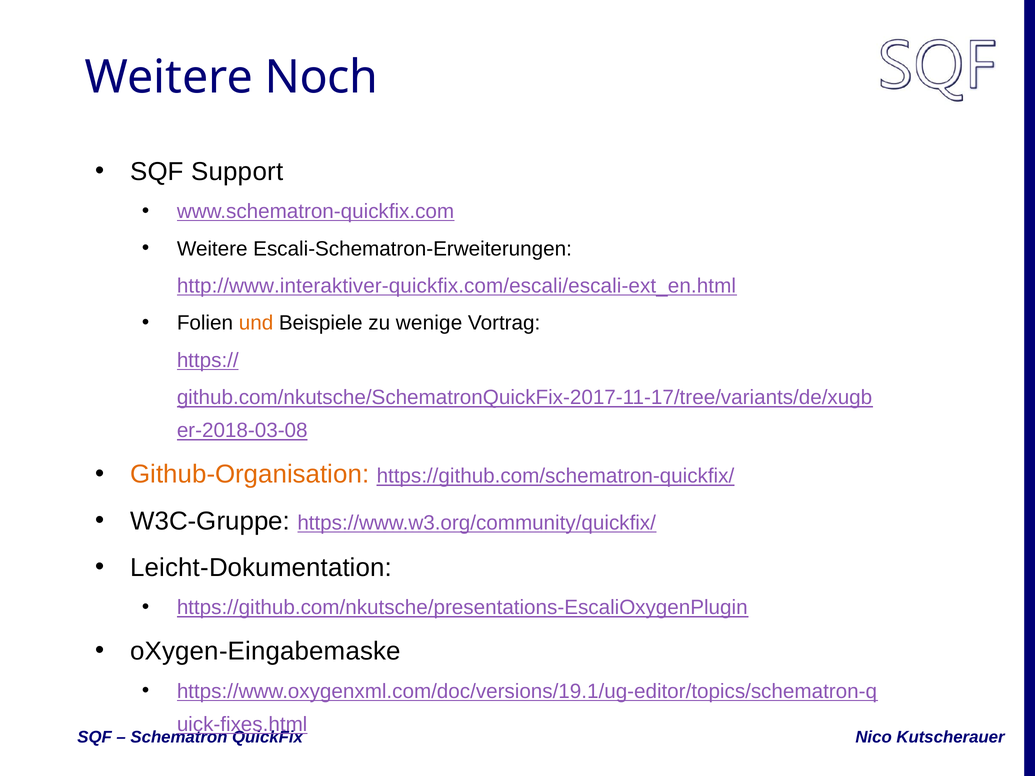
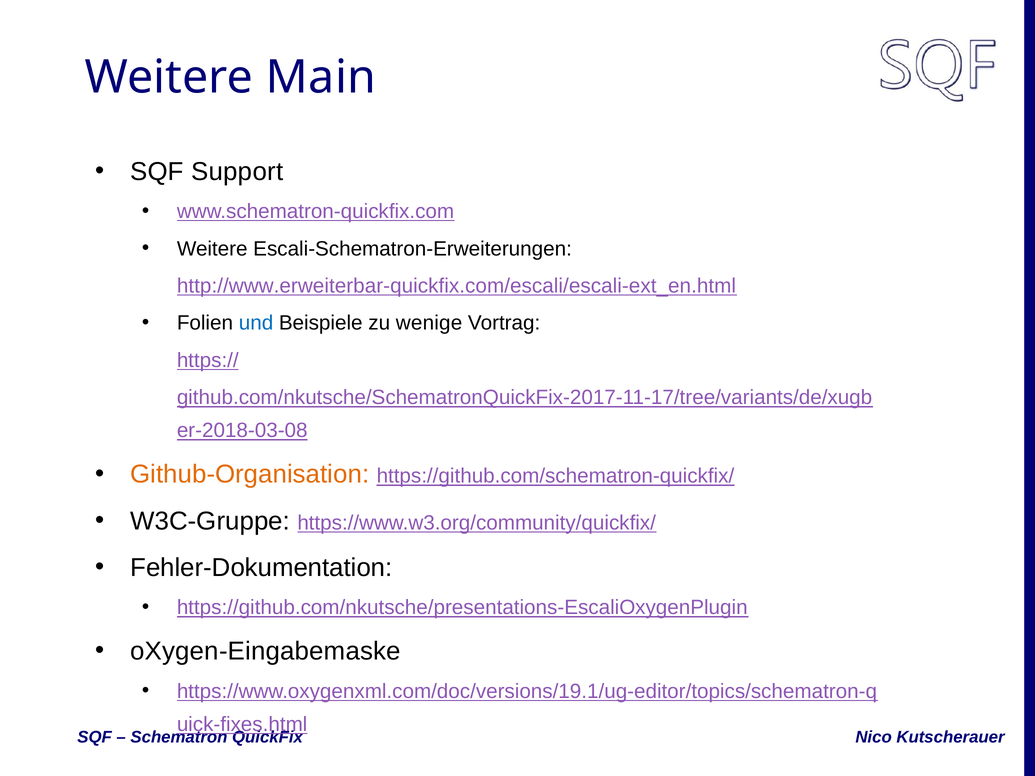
Noch: Noch -> Main
http://www.interaktiver-quickfix.com/escali/escali-ext_en.html: http://www.interaktiver-quickfix.com/escali/escali-ext_en.html -> http://www.erweiterbar-quickfix.com/escali/escali-ext_en.html
und colour: orange -> blue
Leicht-Dokumentation: Leicht-Dokumentation -> Fehler-Dokumentation
